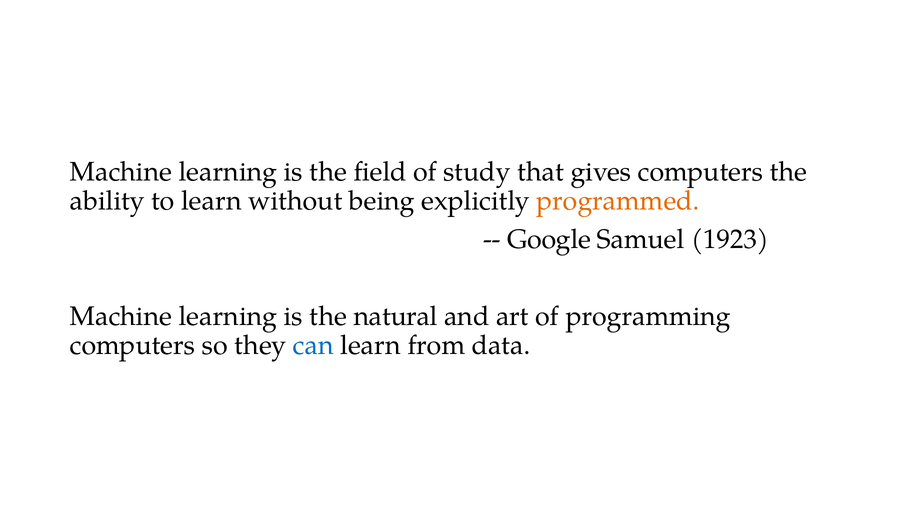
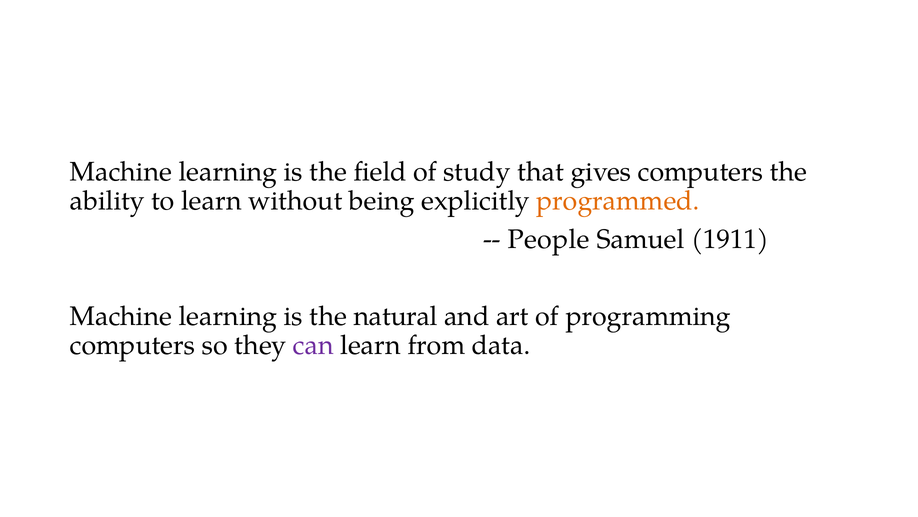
Google: Google -> People
1923: 1923 -> 1911
can colour: blue -> purple
